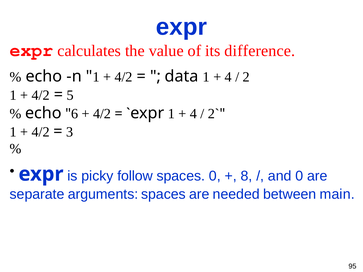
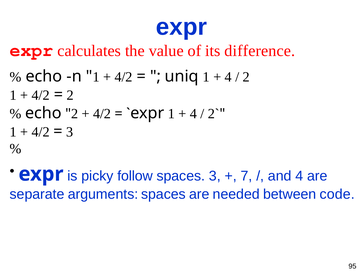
data: data -> uniq
5 at (70, 95): 5 -> 2
6 at (75, 114): 6 -> 2
spaces 0: 0 -> 3
8: 8 -> 7
and 0: 0 -> 4
main: main -> code
